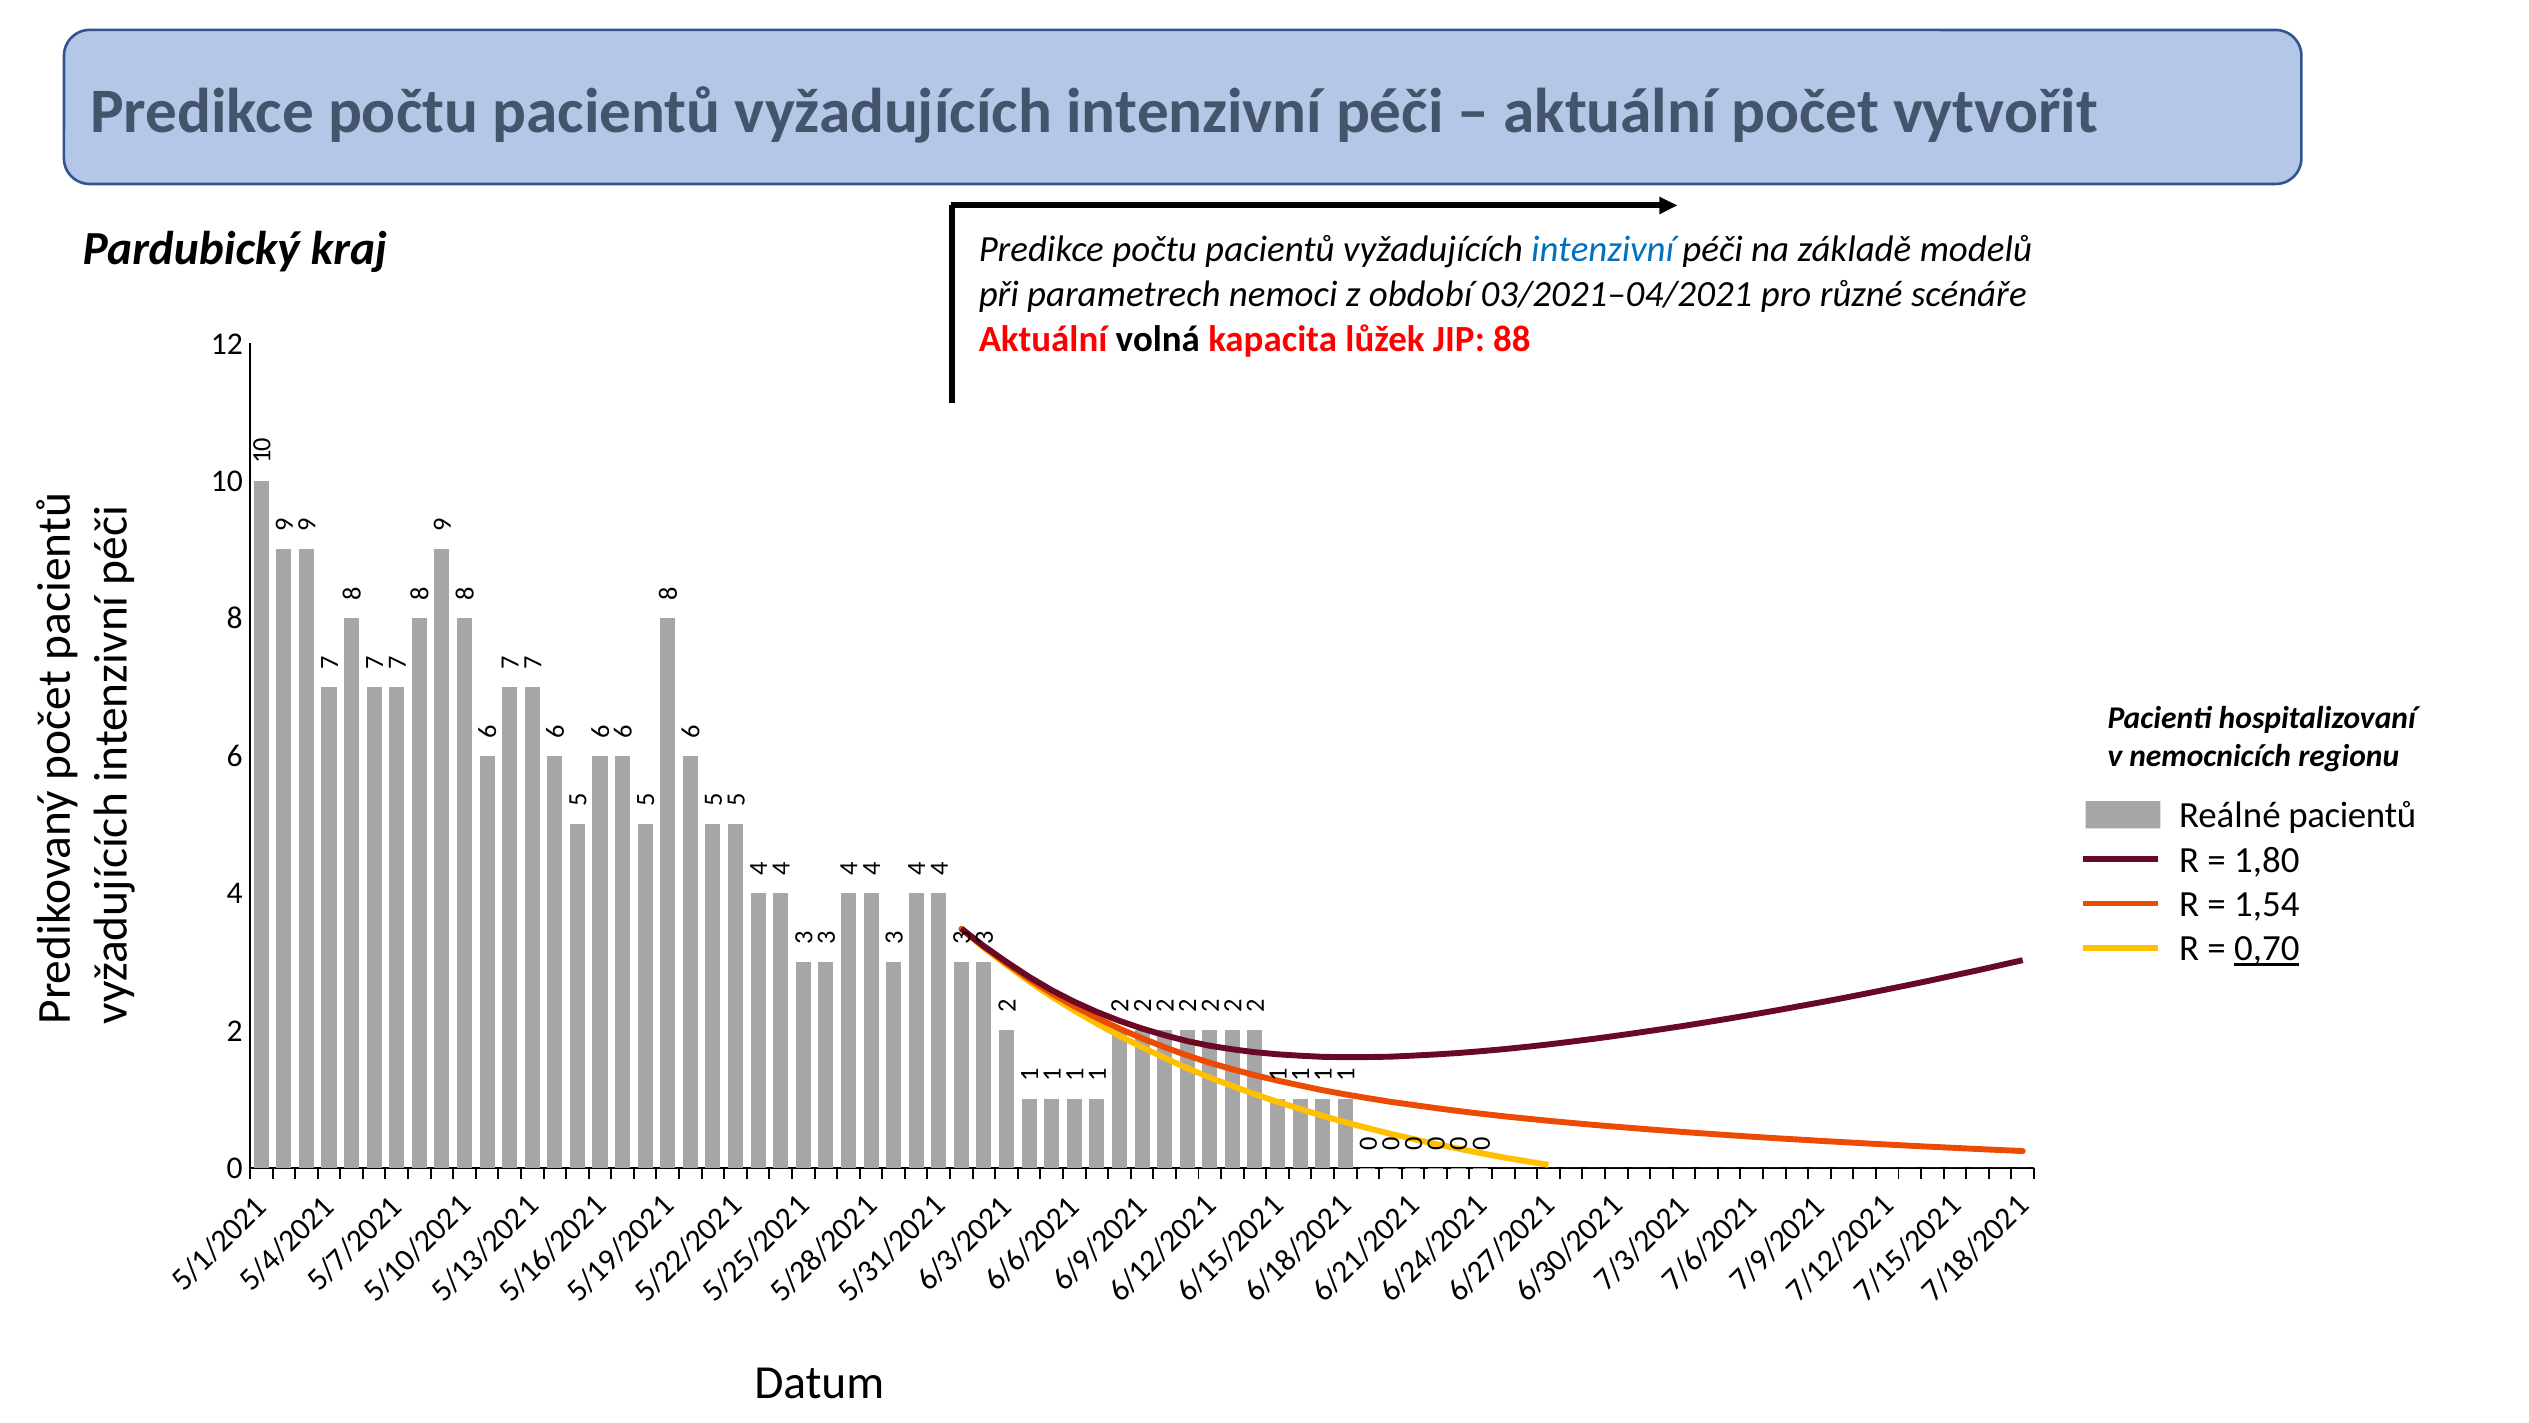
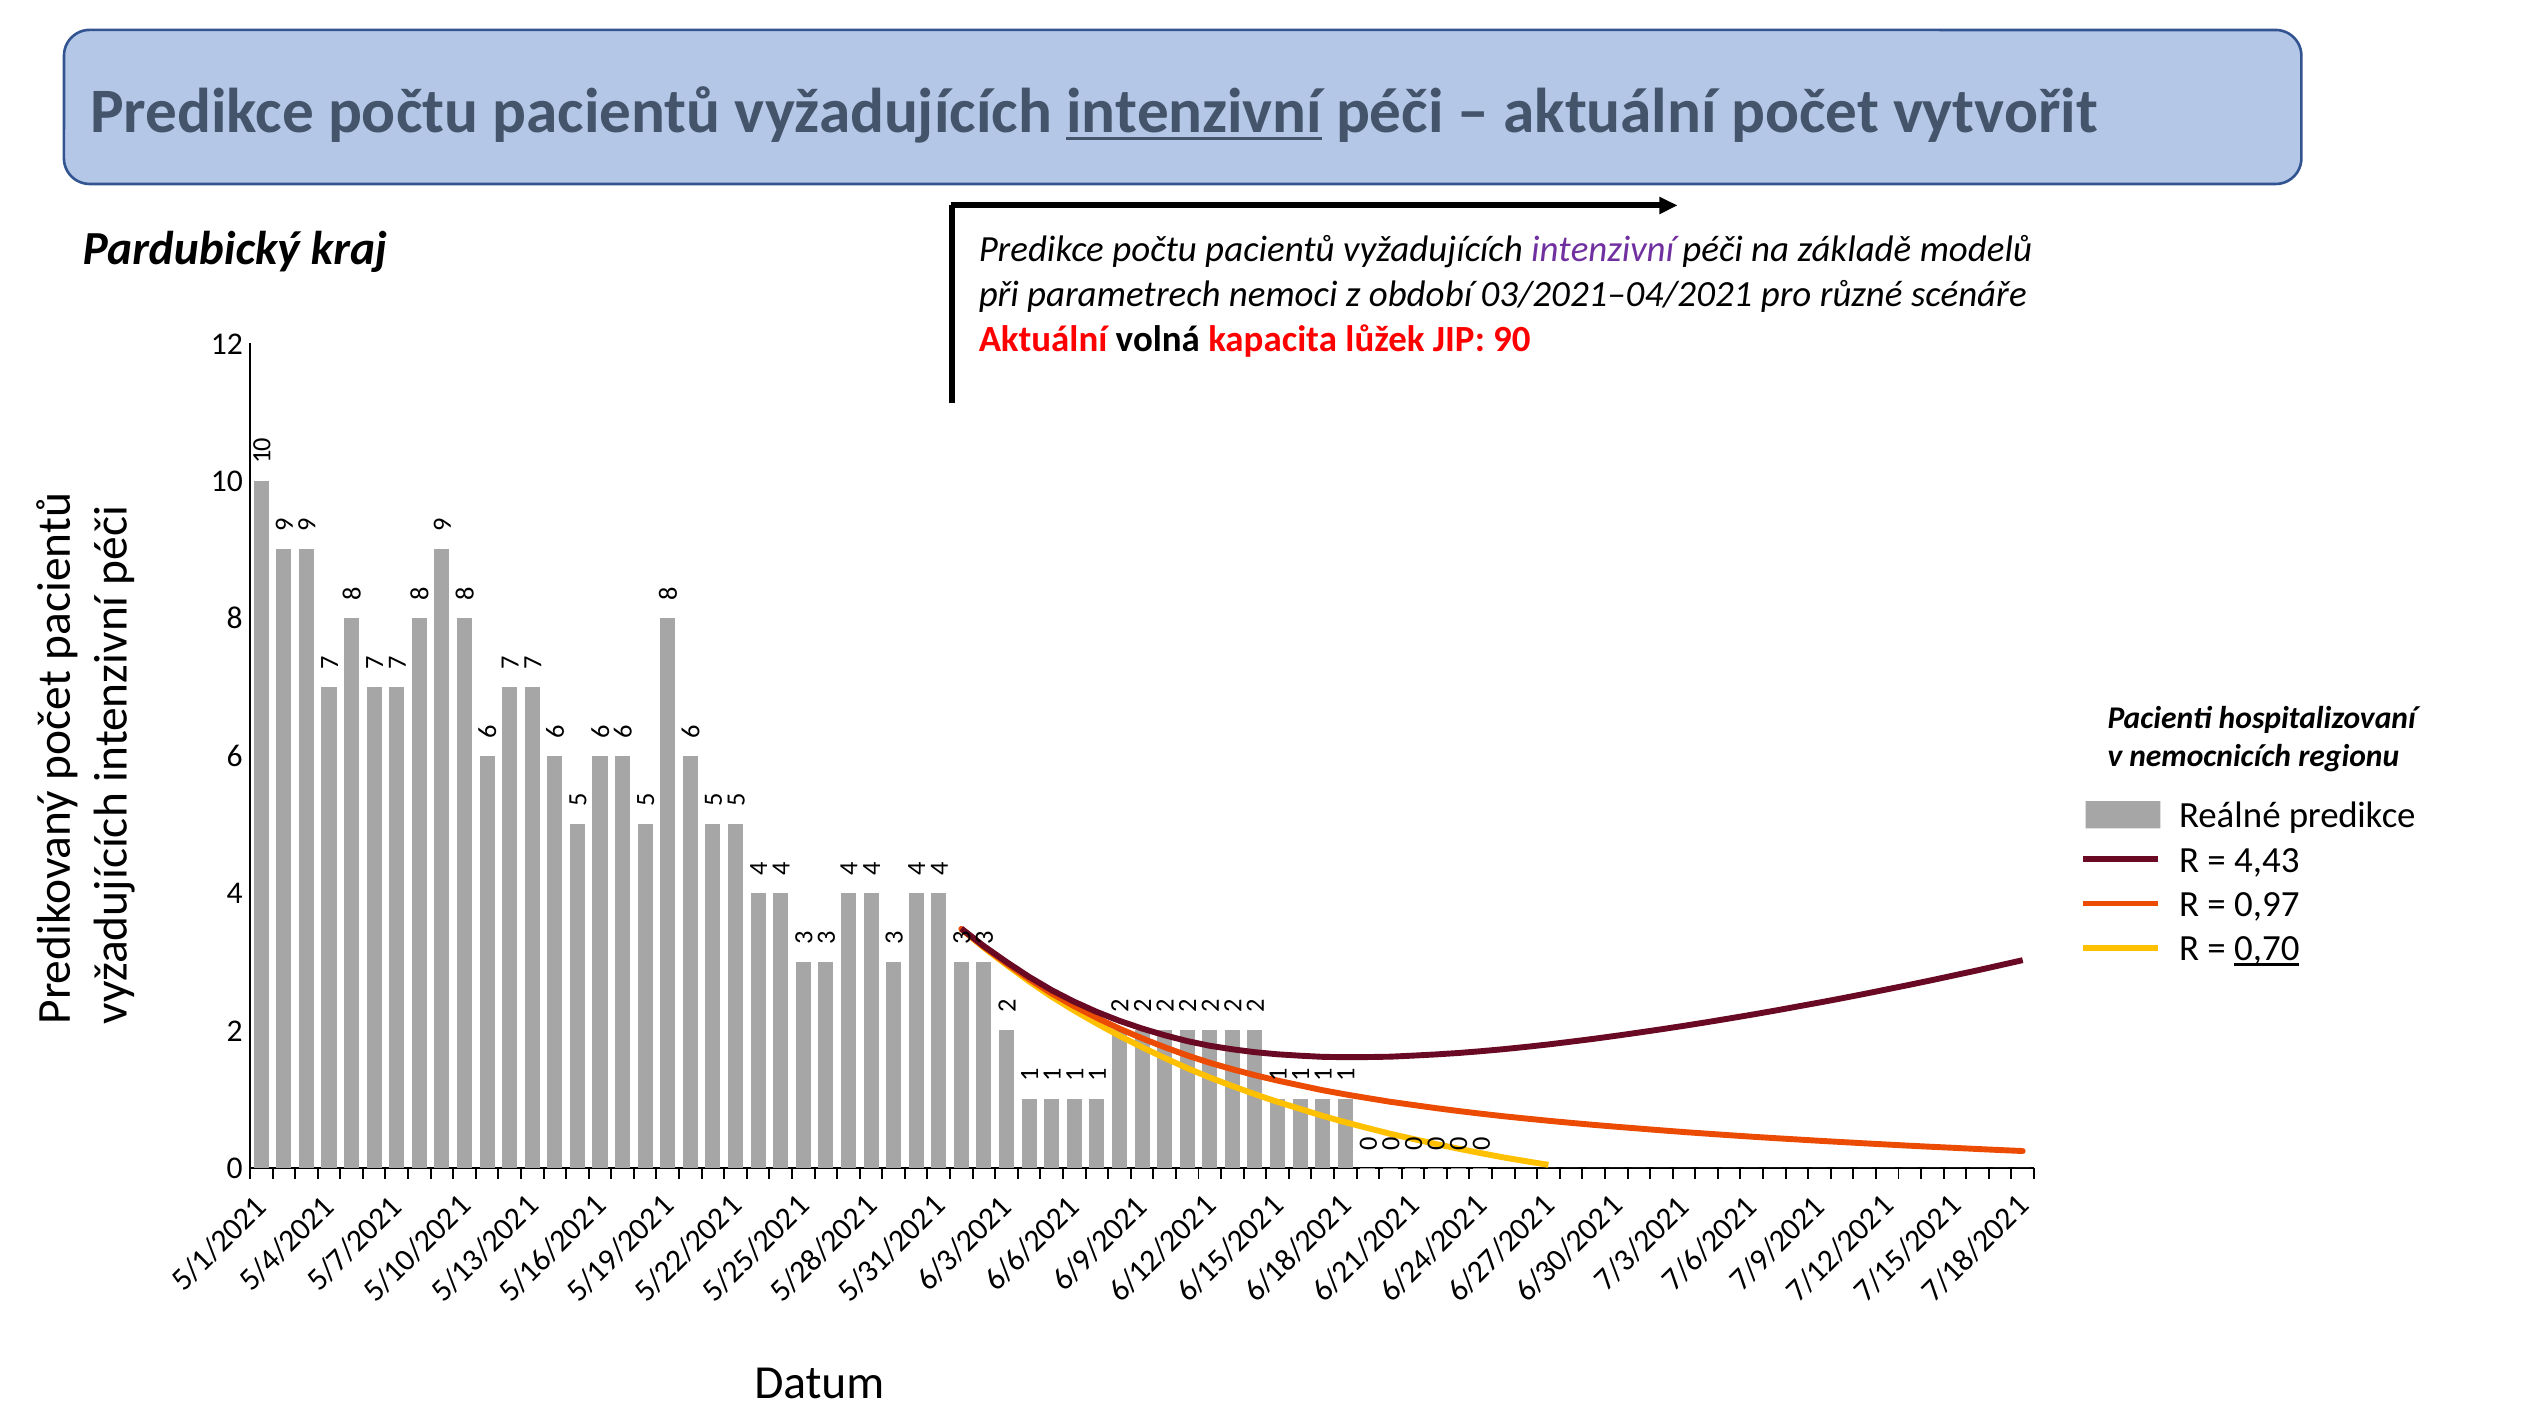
intenzivní at (1194, 111) underline: none -> present
intenzivní at (1603, 249) colour: blue -> purple
88: 88 -> 90
Reálné pacientů: pacientů -> predikce
1,80: 1,80 -> 4,43
1,54: 1,54 -> 0,97
